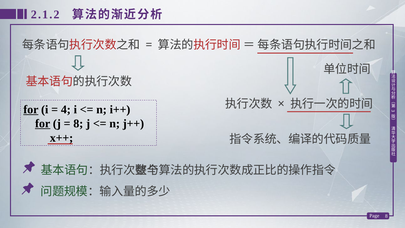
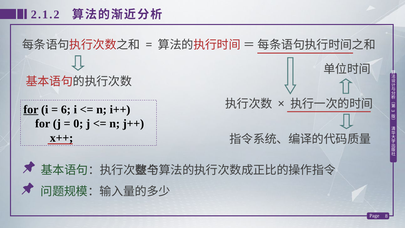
4: 4 -> 6
for at (43, 124) underline: present -> none
8 at (78, 124): 8 -> 0
